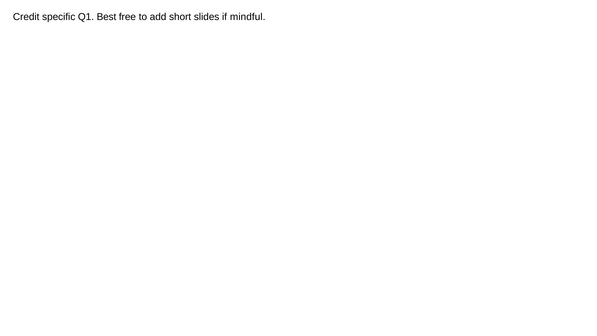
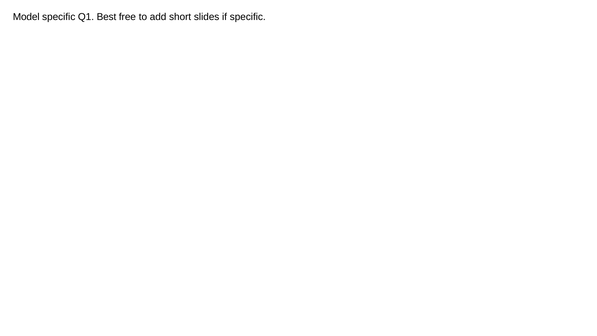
Credit: Credit -> Model
if mindful: mindful -> specific
